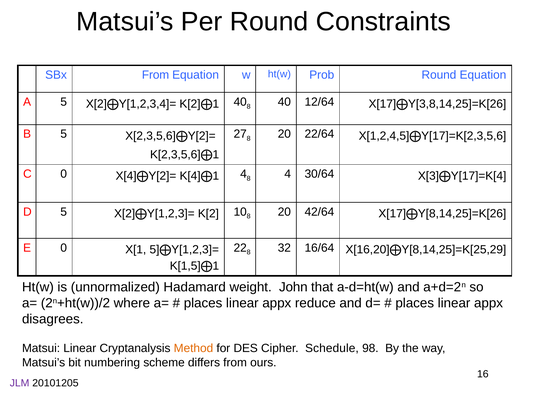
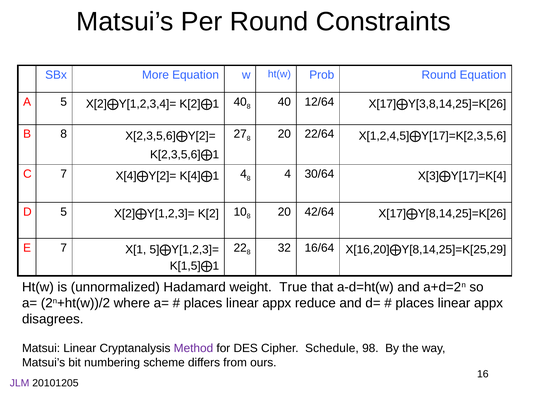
SBx From: From -> More
B 5: 5 -> 8
C 0: 0 -> 7
E 0: 0 -> 7
John: John -> True
Method colour: orange -> purple
